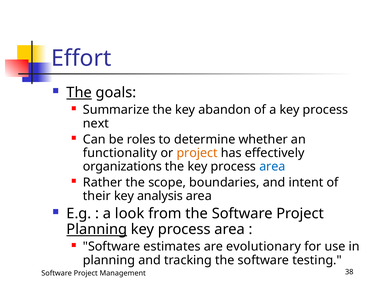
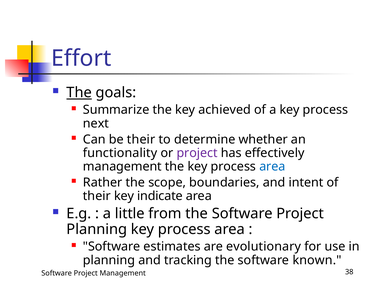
abandon: abandon -> achieved
be roles: roles -> their
project at (197, 153) colour: orange -> purple
organizations at (122, 166): organizations -> management
analysis: analysis -> indicate
look: look -> little
Planning at (97, 229) underline: present -> none
testing: testing -> known
